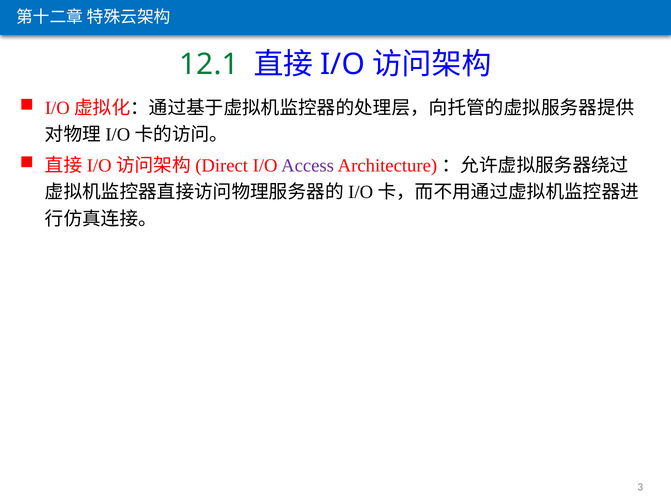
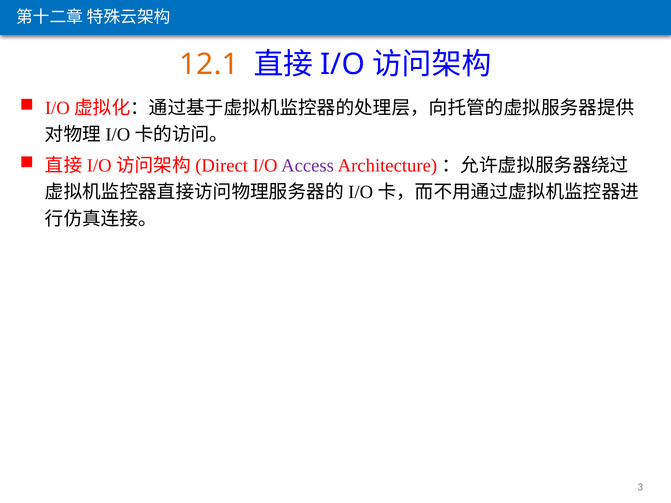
12.1 colour: green -> orange
